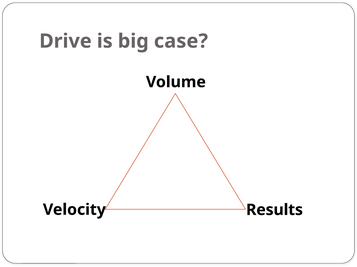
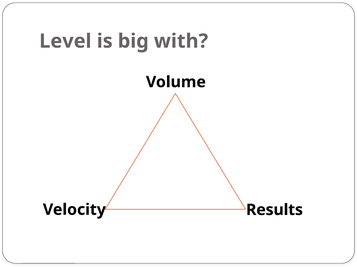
Drive: Drive -> Level
case: case -> with
